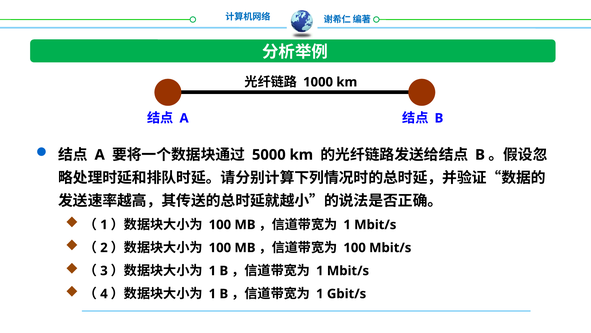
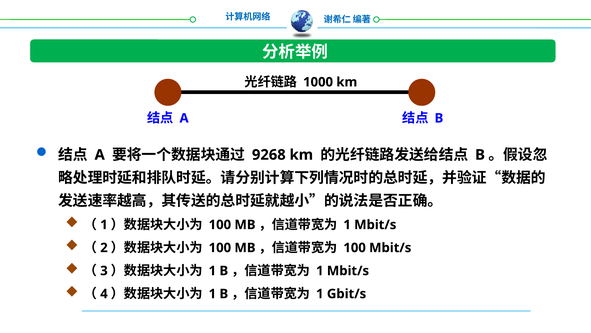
5000: 5000 -> 9268
